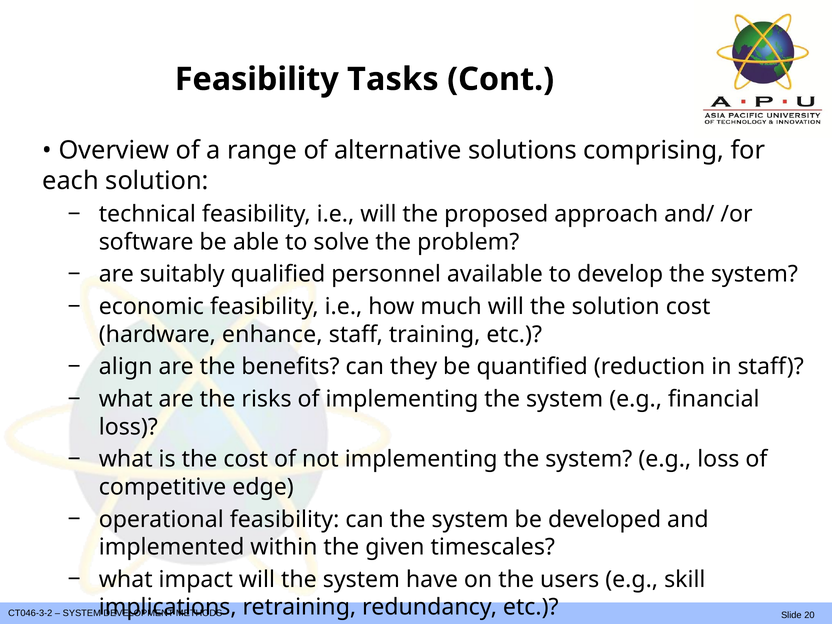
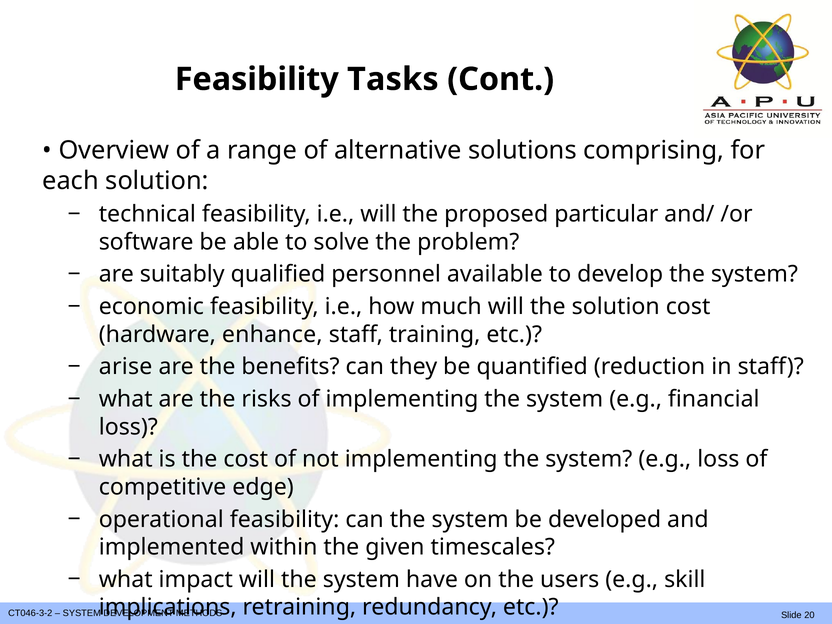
approach: approach -> particular
align: align -> arise
